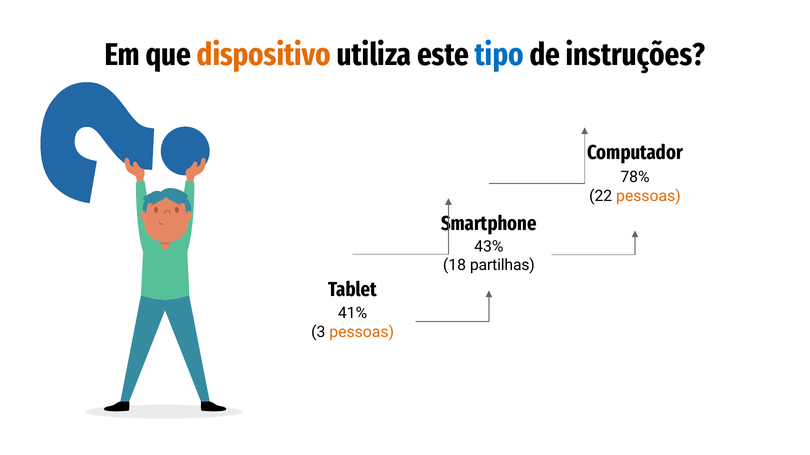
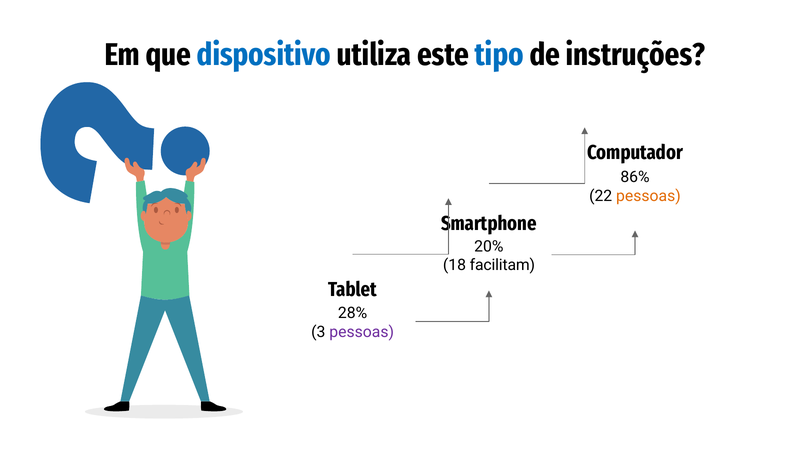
dispositivo colour: orange -> blue
78%: 78% -> 86%
43%: 43% -> 20%
partilhas: partilhas -> facilitam
41%: 41% -> 28%
pessoas at (362, 333) colour: orange -> purple
